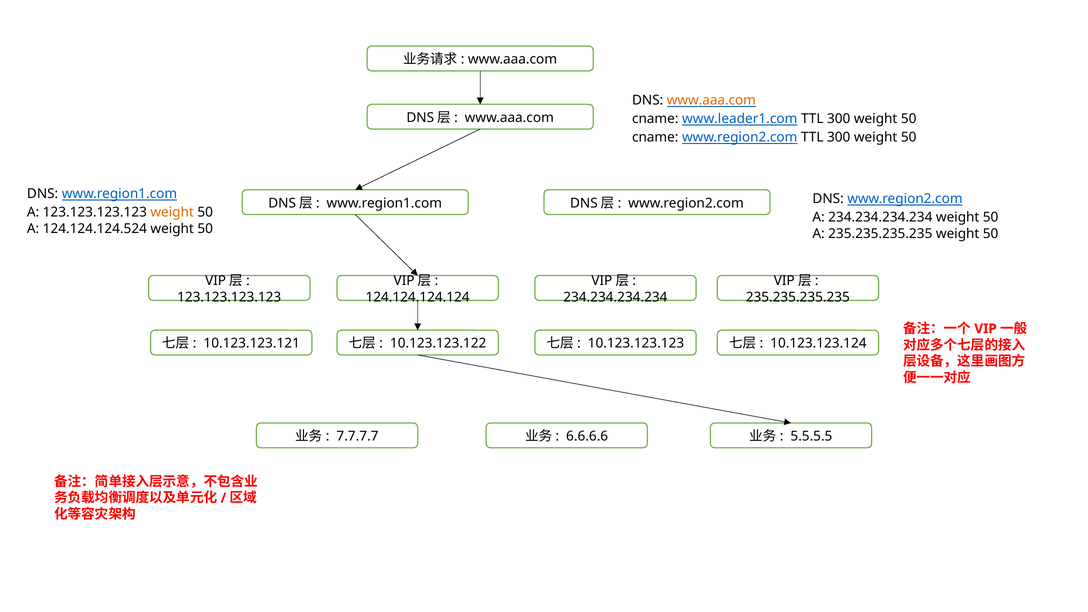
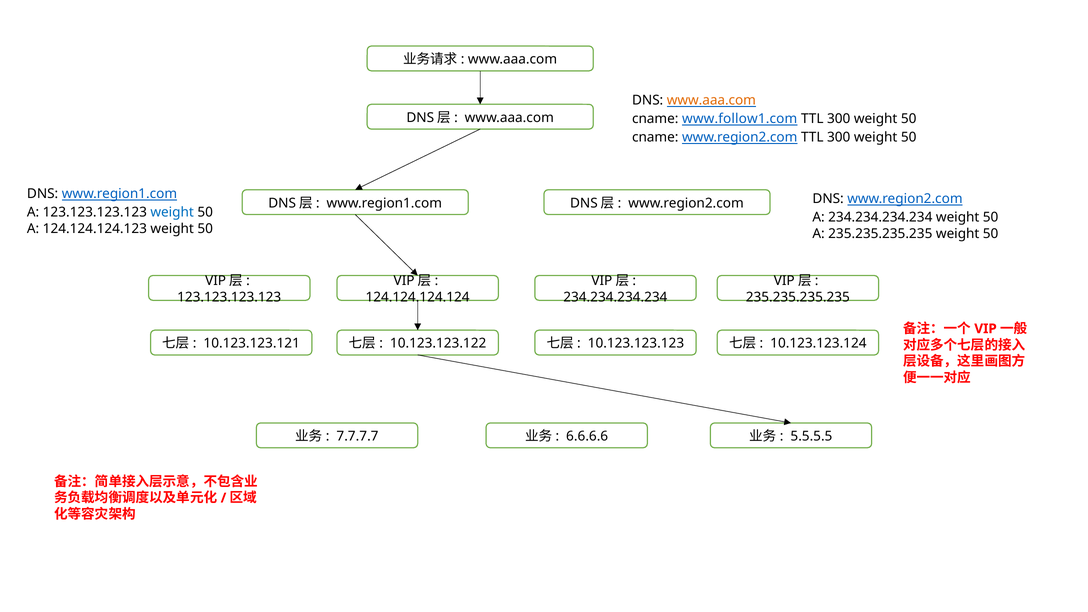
www.leader1.com: www.leader1.com -> www.follow1.com
weight at (172, 212) colour: orange -> blue
124.124.124.524: 124.124.124.524 -> 124.124.124.123
